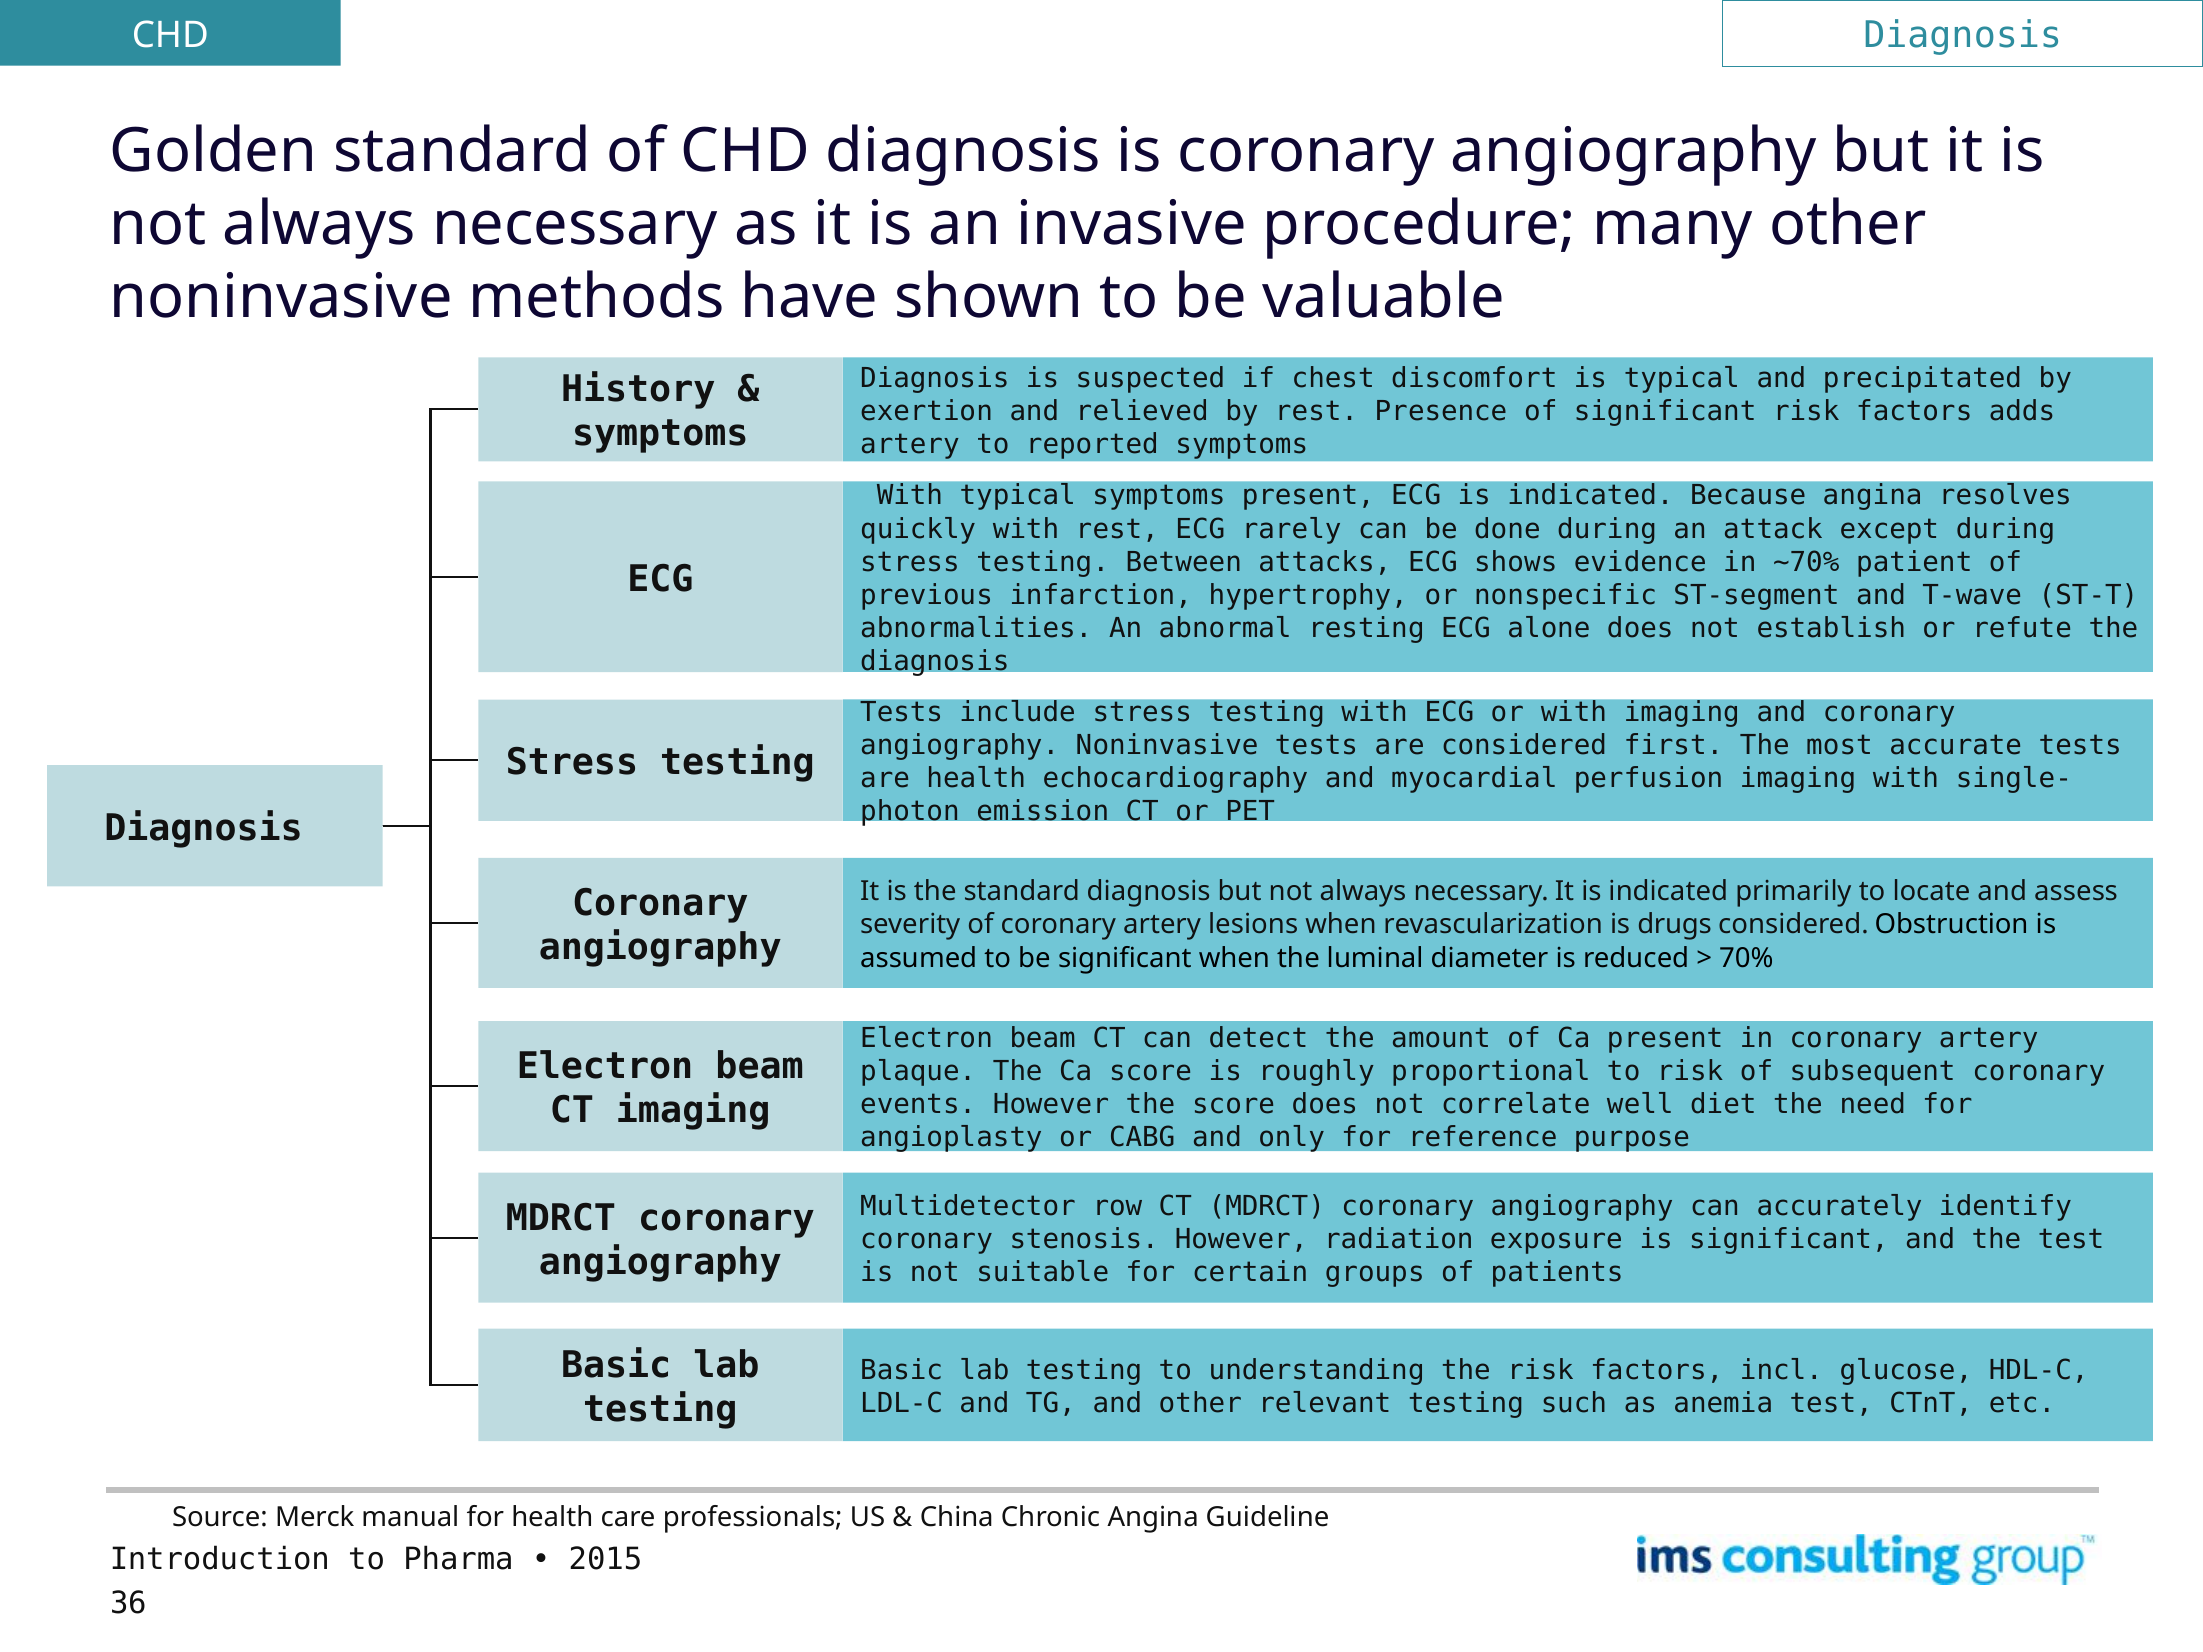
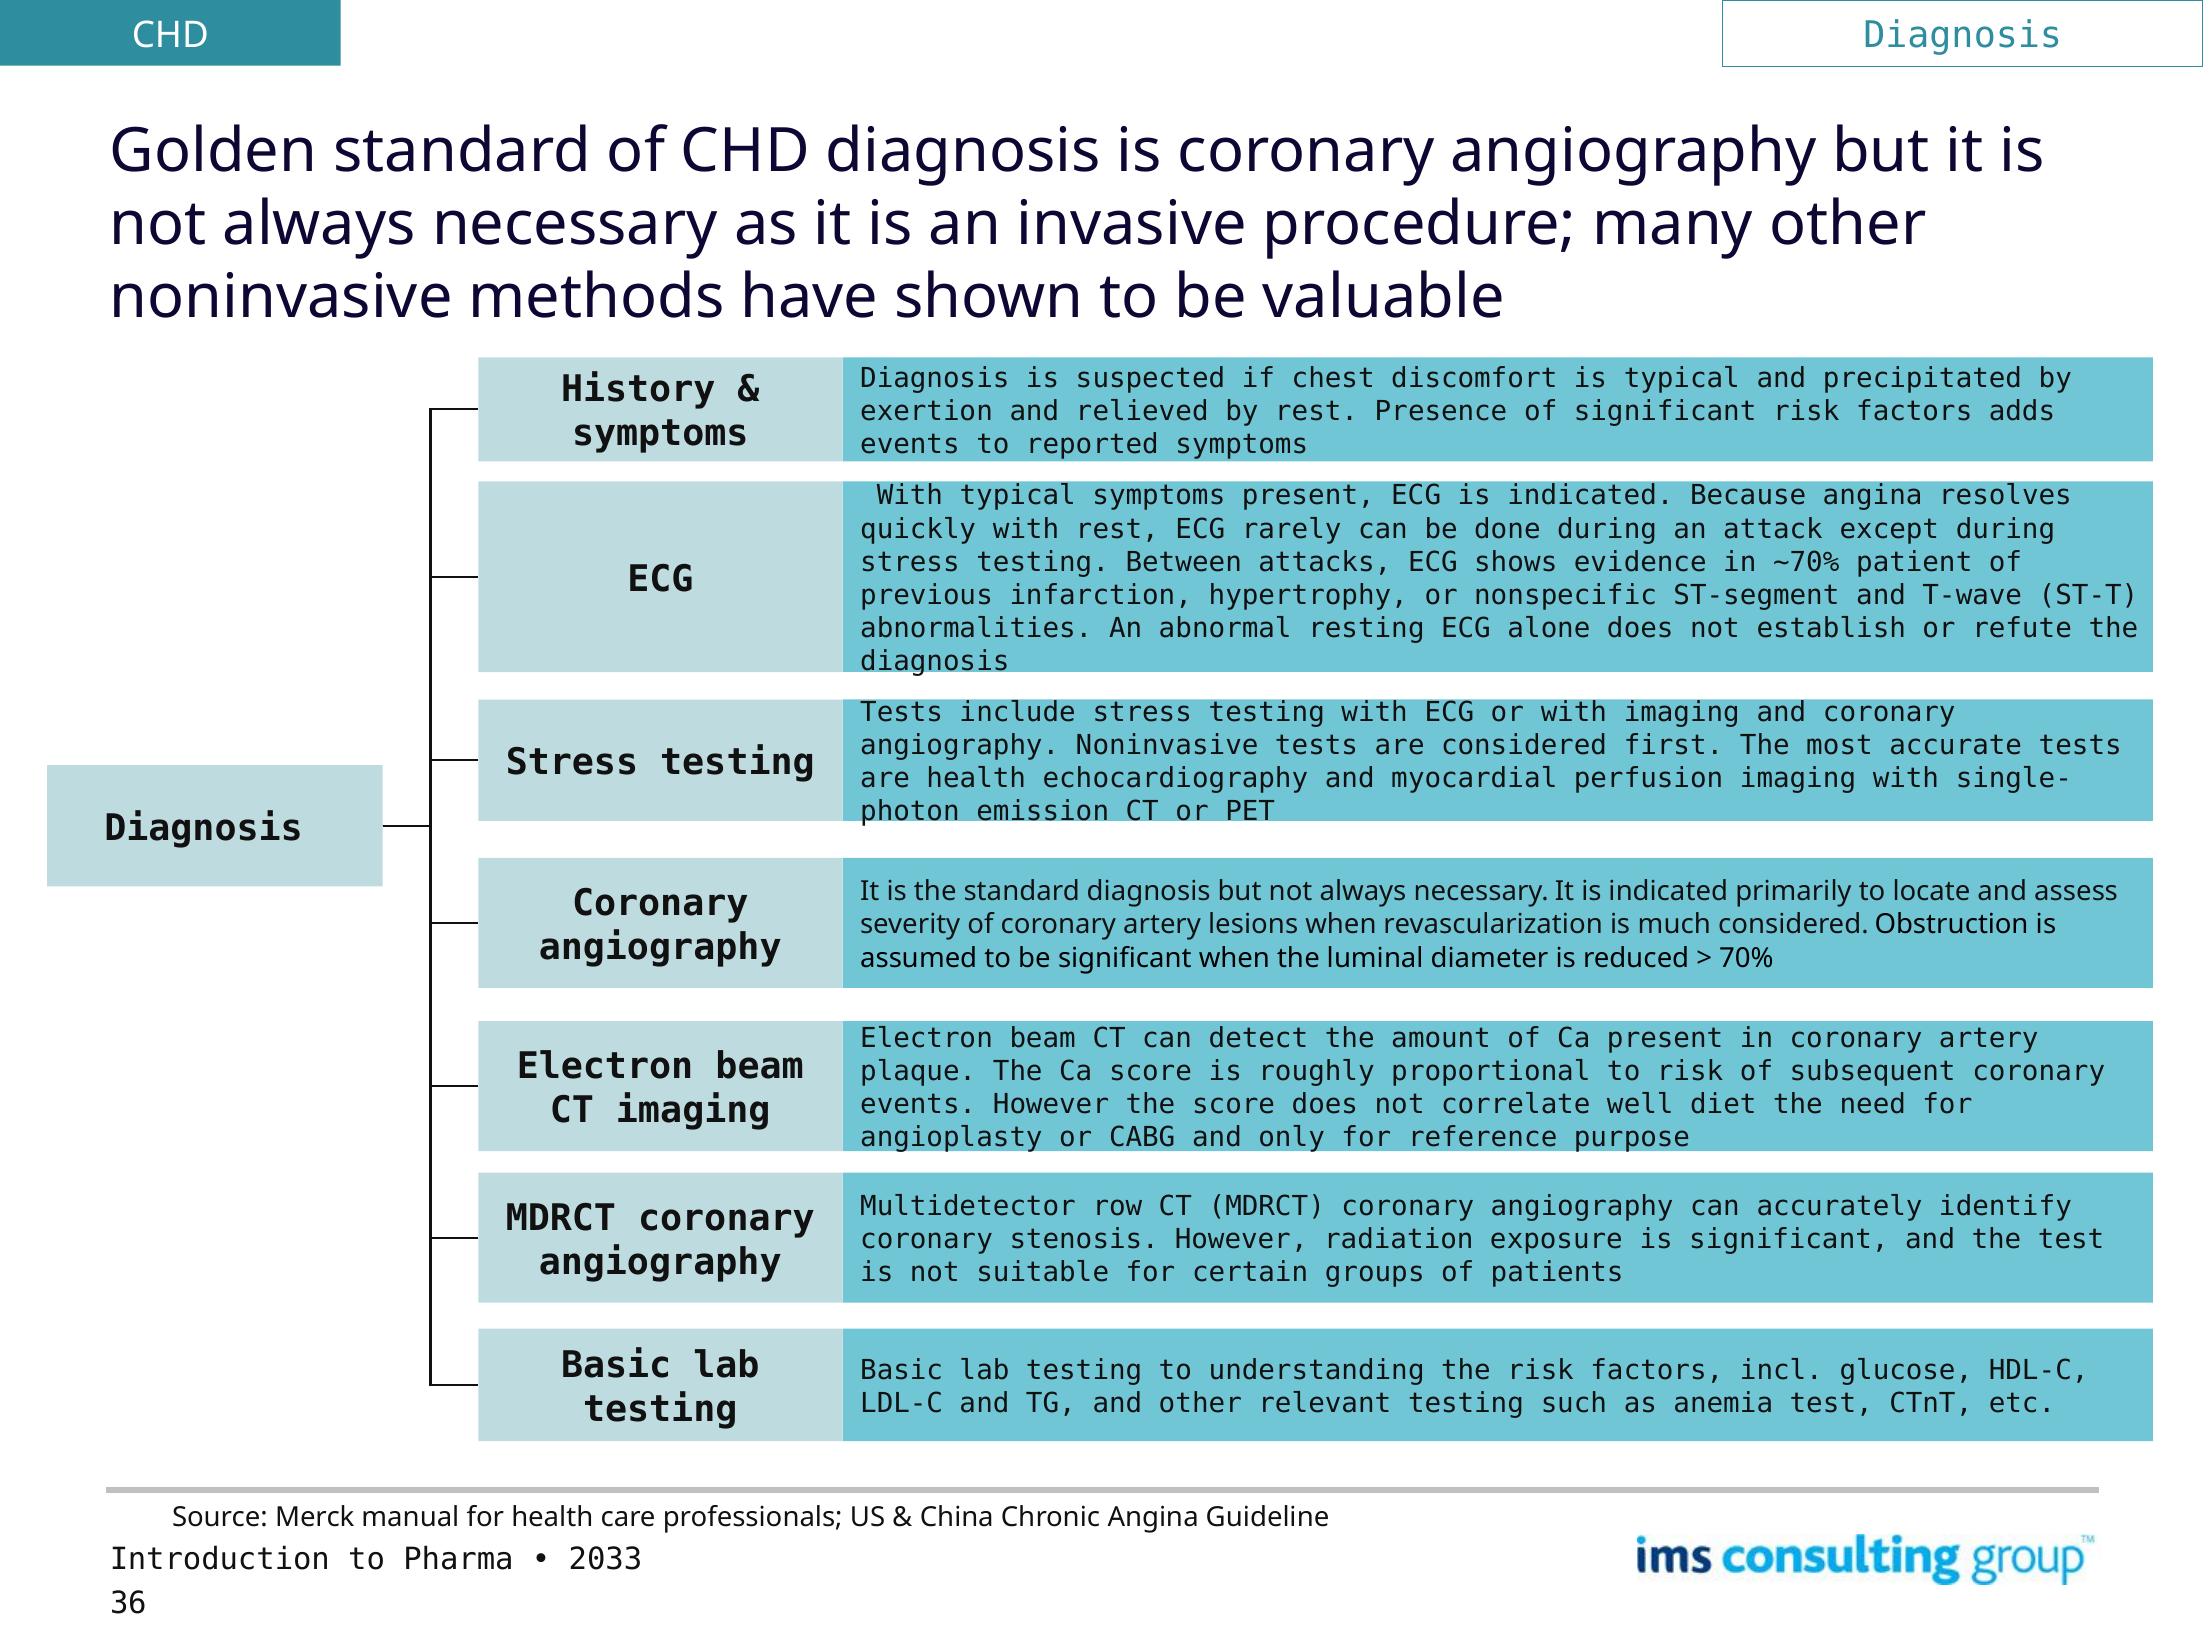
artery at (910, 444): artery -> events
drugs: drugs -> much
2015: 2015 -> 2033
